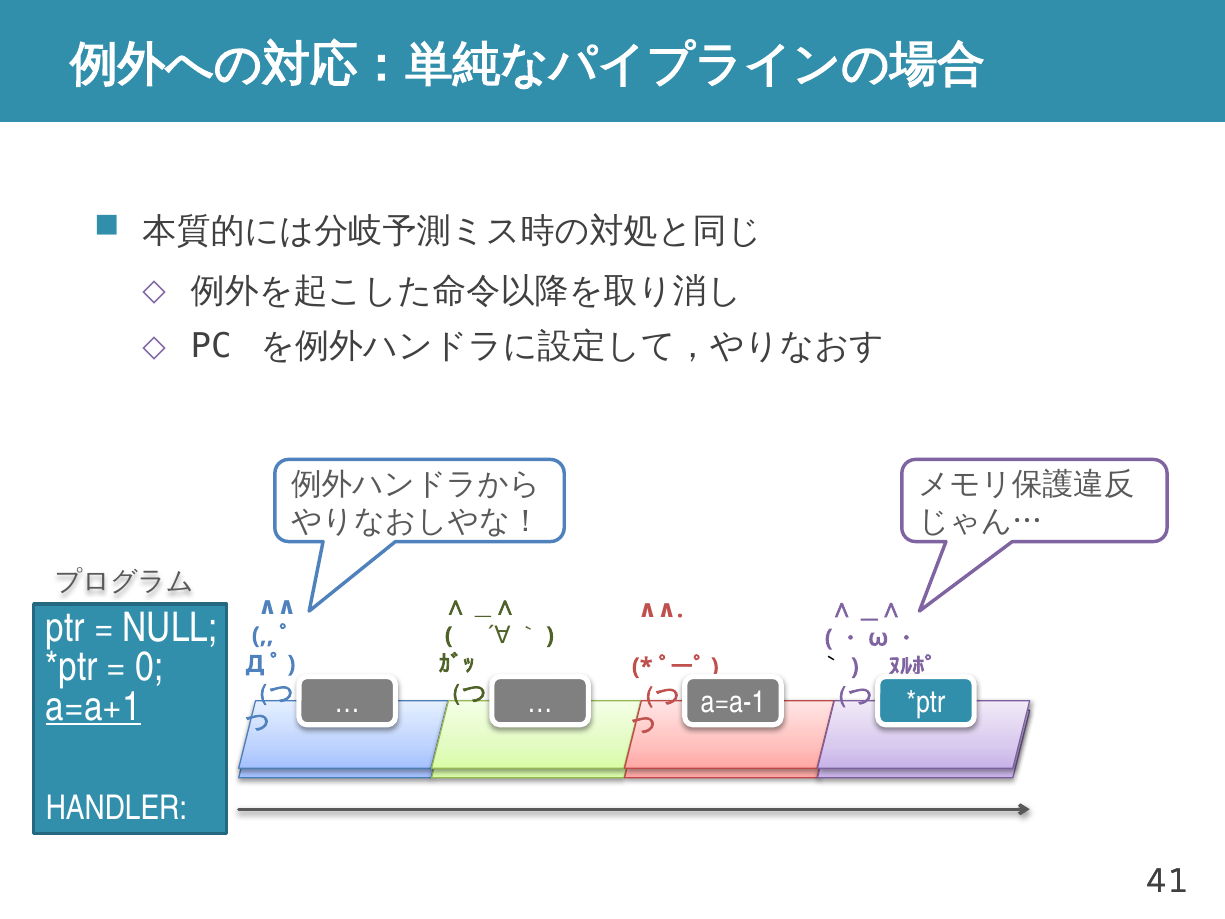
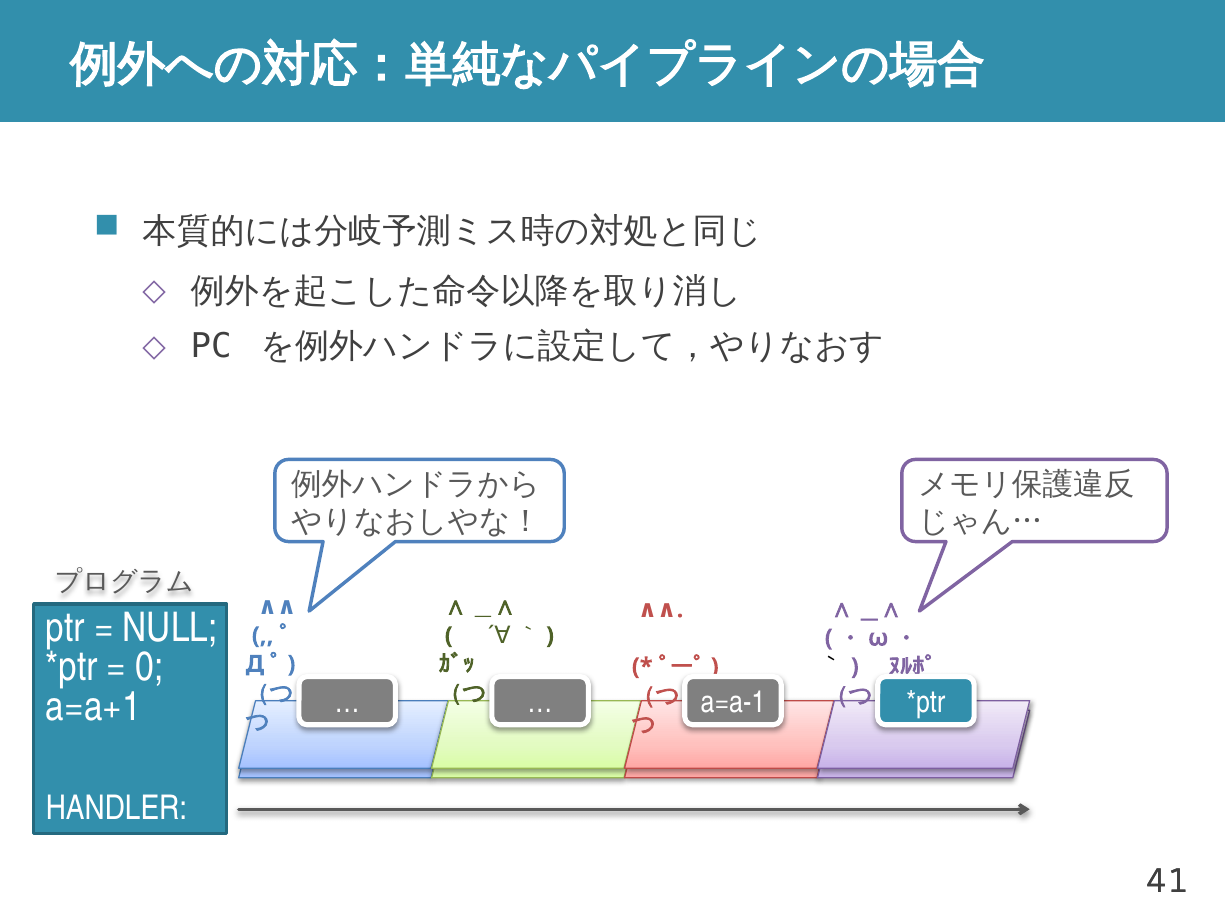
a=a+1 underline: present -> none
